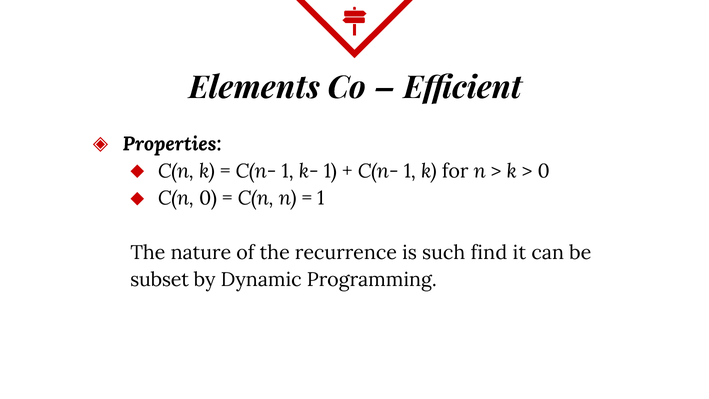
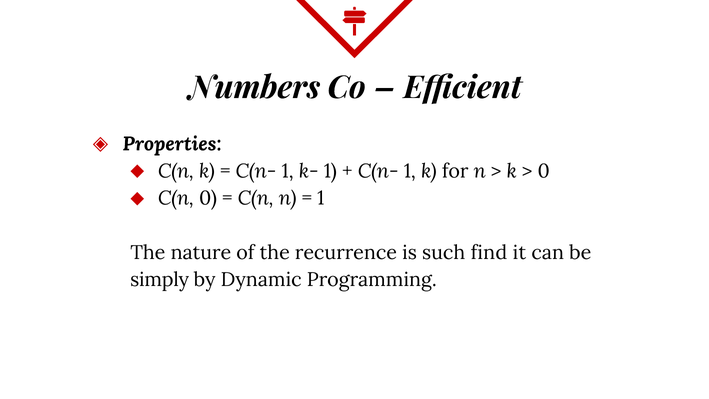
Elements: Elements -> Numbers
subset: subset -> simply
